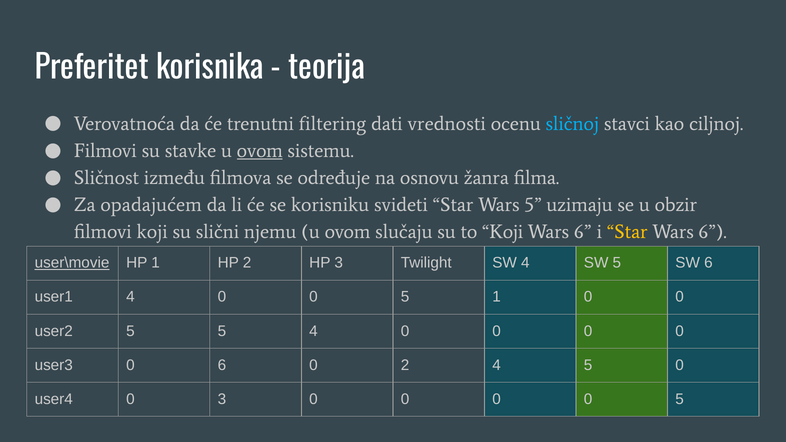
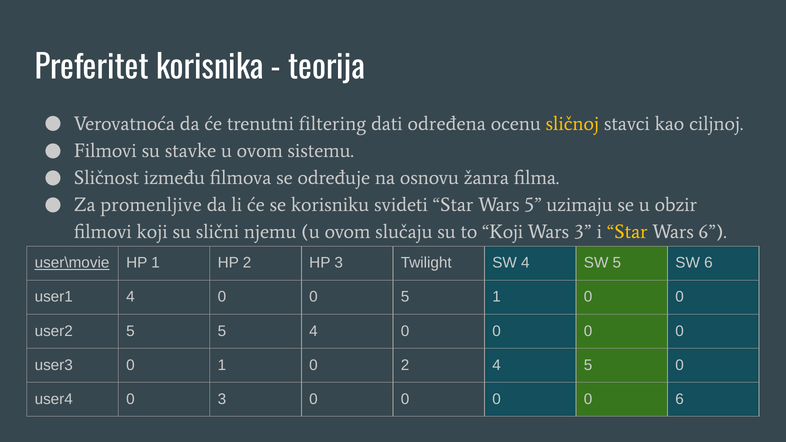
vrednosti: vrednosti -> određena
sličnoj colour: light blue -> yellow
ovom at (260, 151) underline: present -> none
opadajućem: opadajućem -> promenljive
6 at (583, 232): 6 -> 3
0 6: 6 -> 1
0 0 0 5: 5 -> 6
